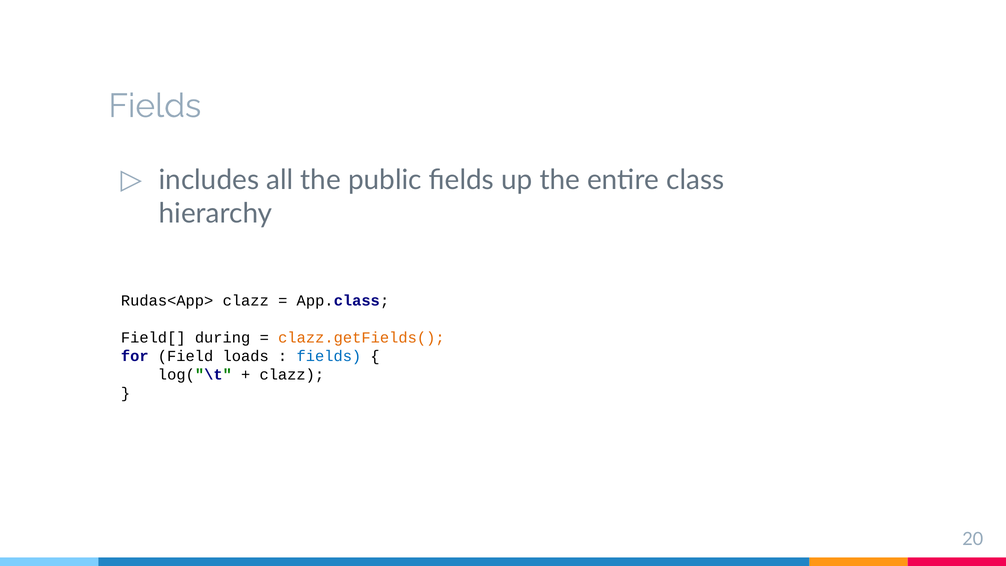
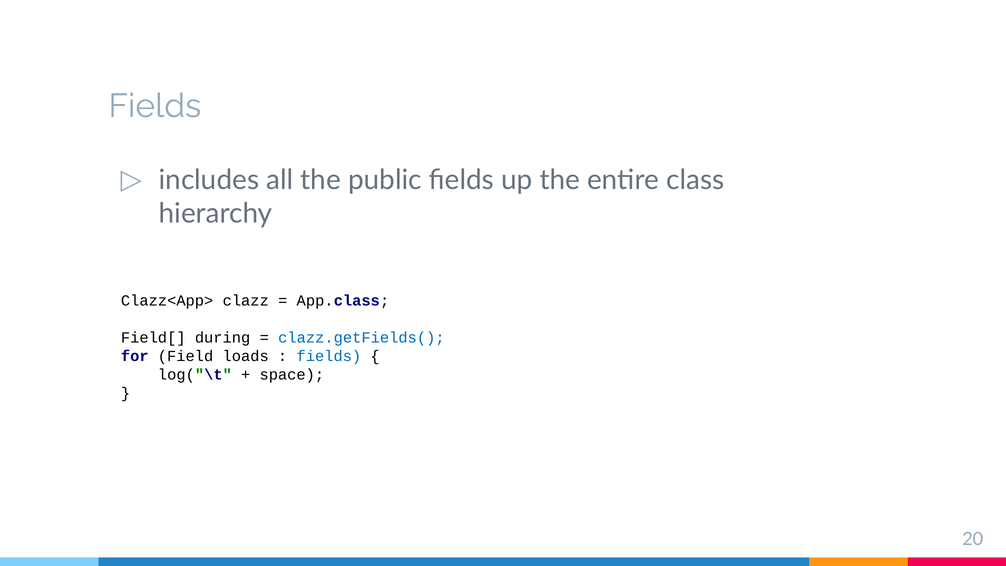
Rudas<App>: Rudas<App> -> Clazz<App>
clazz.getFields( colour: orange -> blue
clazz at (292, 375): clazz -> space
